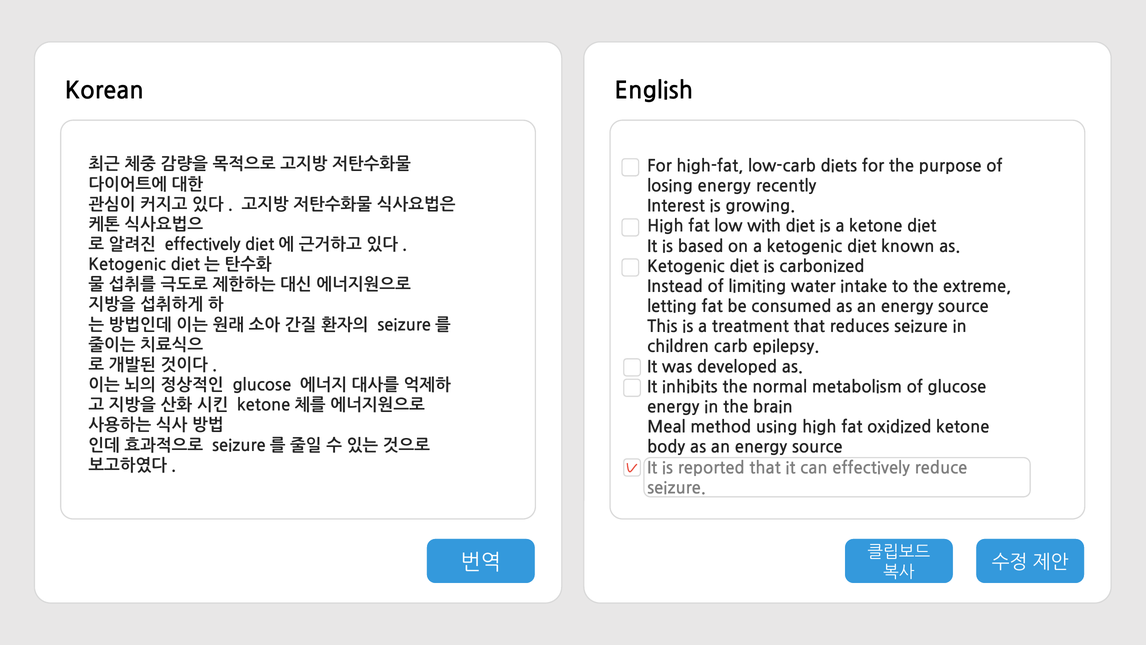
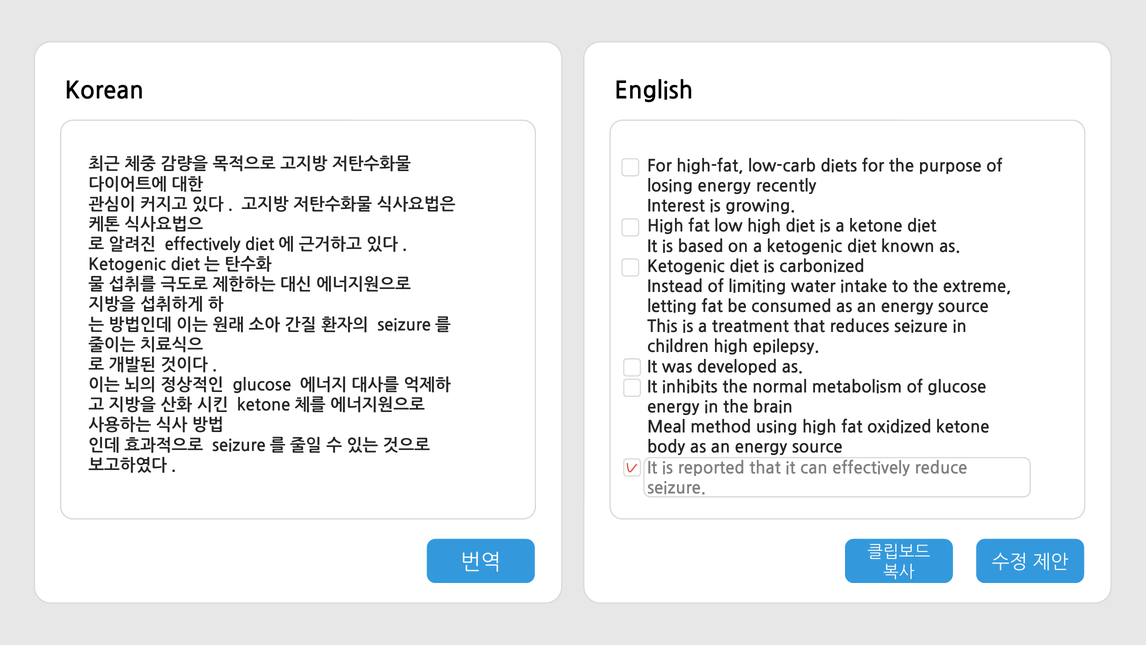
low with: with -> high
children carb: carb -> high
